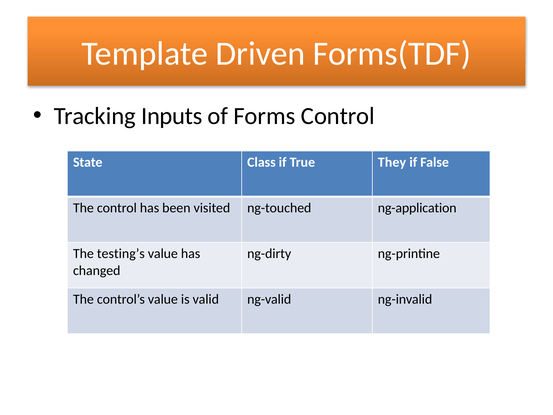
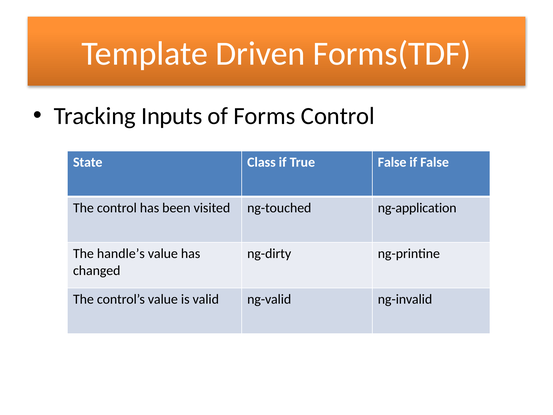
True They: They -> False
testing’s: testing’s -> handle’s
